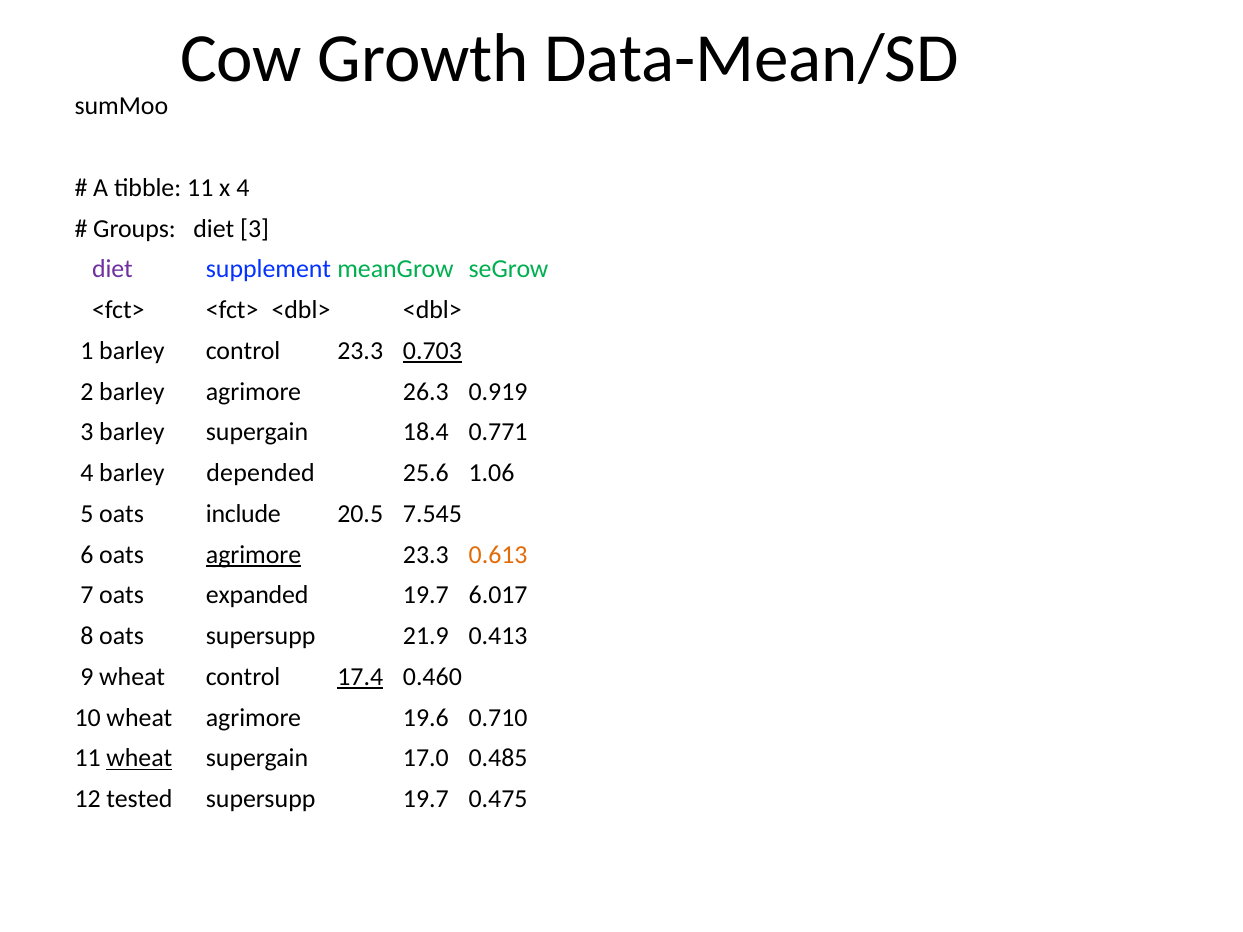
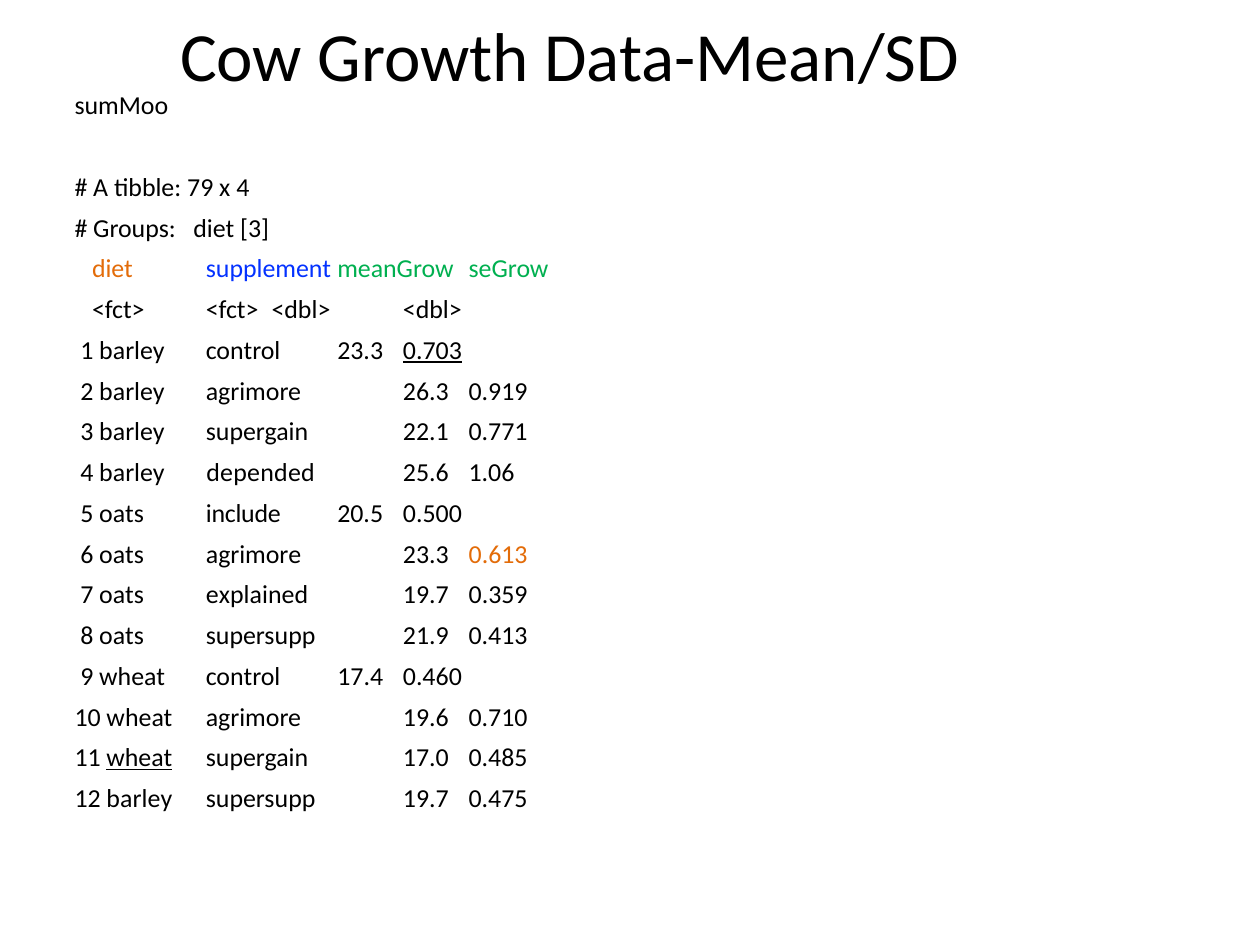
tibble 11: 11 -> 79
diet at (112, 269) colour: purple -> orange
18.4: 18.4 -> 22.1
7.545: 7.545 -> 0.500
agrimore at (254, 555) underline: present -> none
expanded: expanded -> explained
6.017: 6.017 -> 0.359
17.4 underline: present -> none
12 tested: tested -> barley
